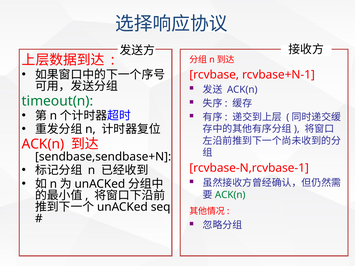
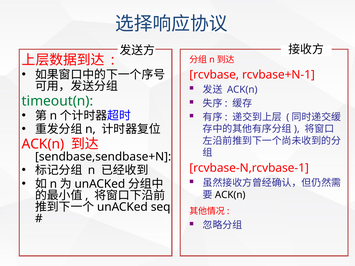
ACK(n at (230, 195) colour: green -> black
